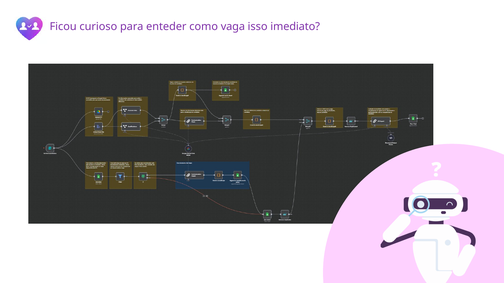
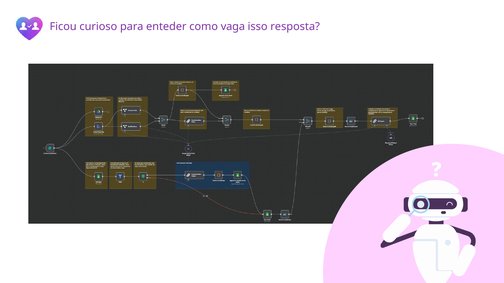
imediato: imediato -> resposta
